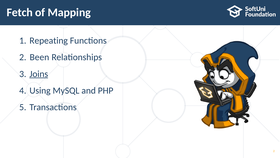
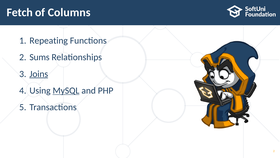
Mapping: Mapping -> Columns
Been: Been -> Sums
MySQL underline: none -> present
